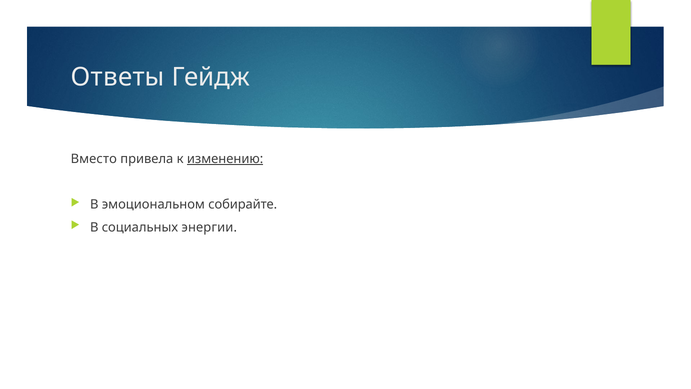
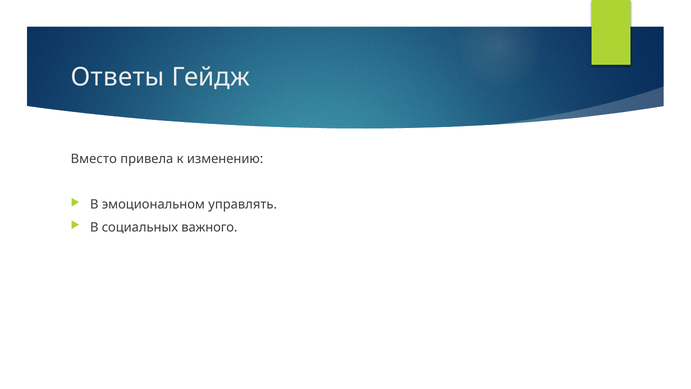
изменению underline: present -> none
собирайте: собирайте -> управлять
энергии: энергии -> важного
